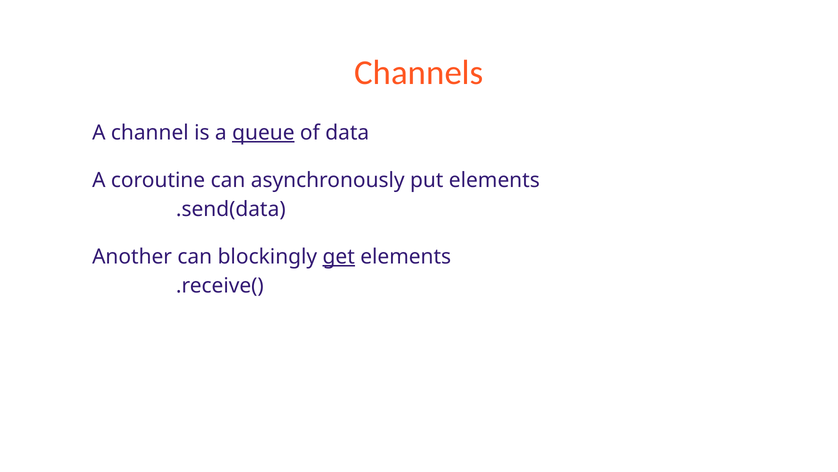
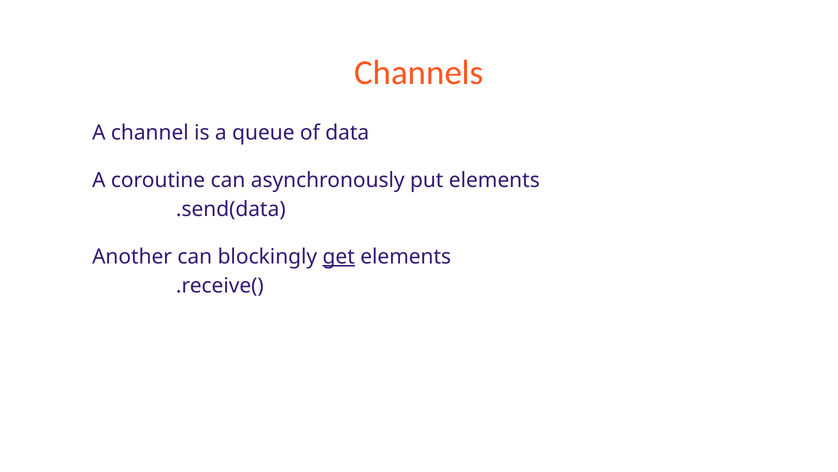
queue underline: present -> none
